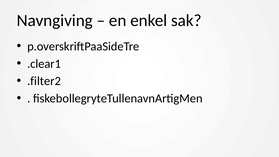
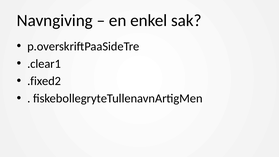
.filter2: .filter2 -> .fixed2
